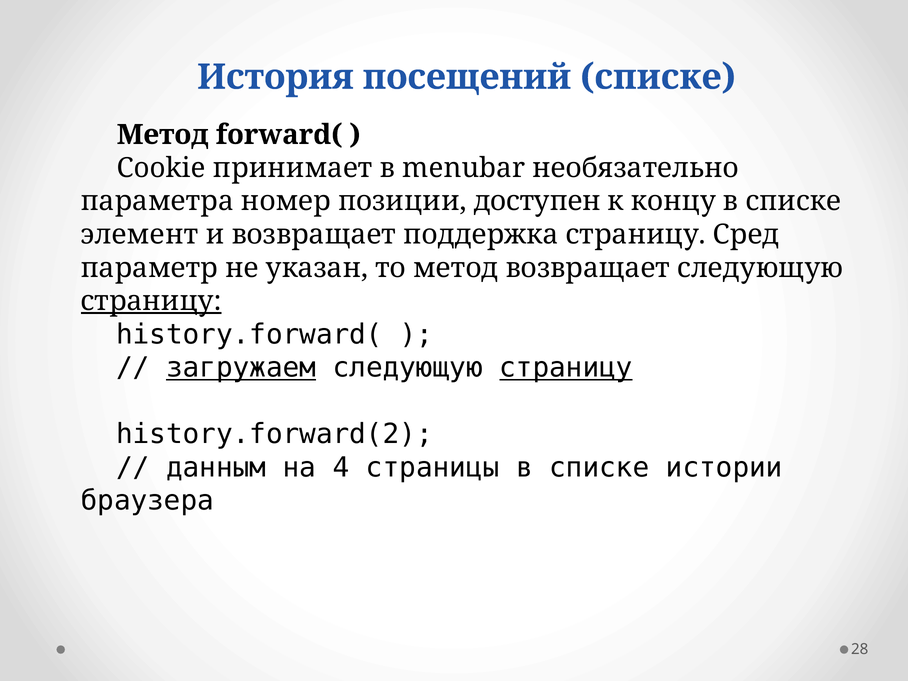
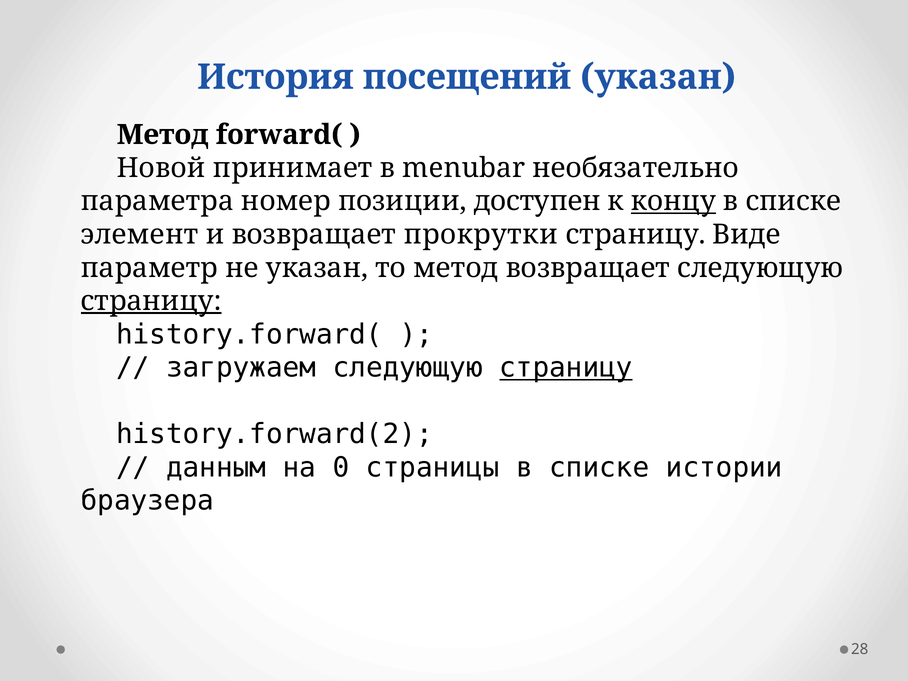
посещений списке: списке -> указан
Cookie: Cookie -> Новой
концу underline: none -> present
поддержка: поддержка -> прокрутки
Сред: Сред -> Виде
загружаем underline: present -> none
4: 4 -> 0
